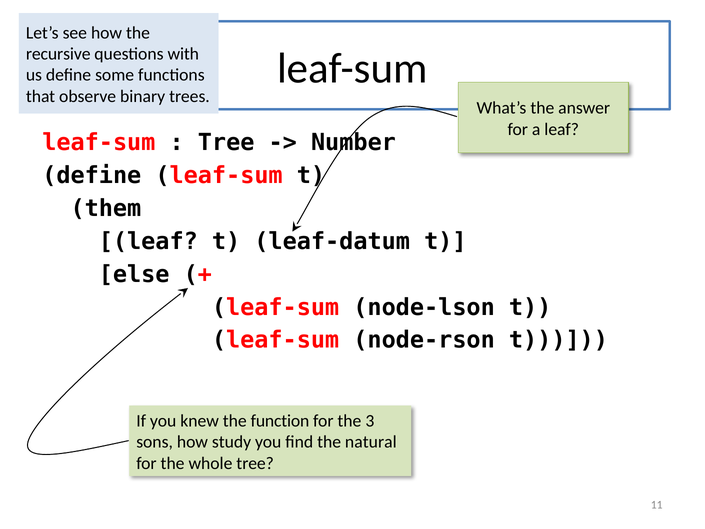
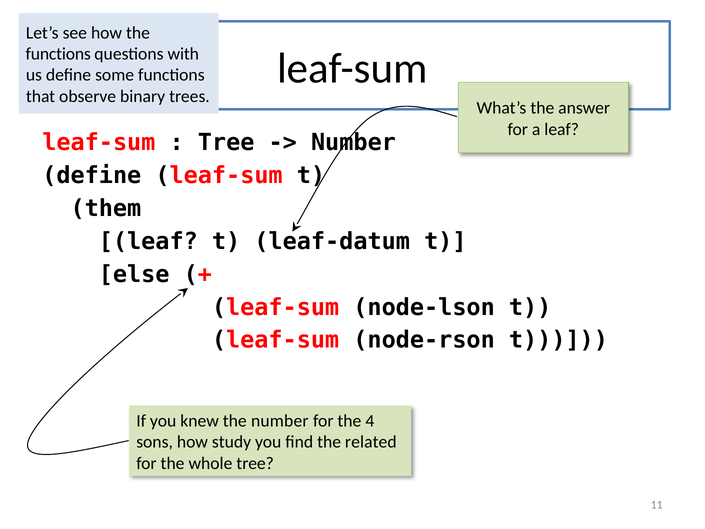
recursive at (58, 54): recursive -> functions
the function: function -> number
3: 3 -> 4
natural: natural -> related
